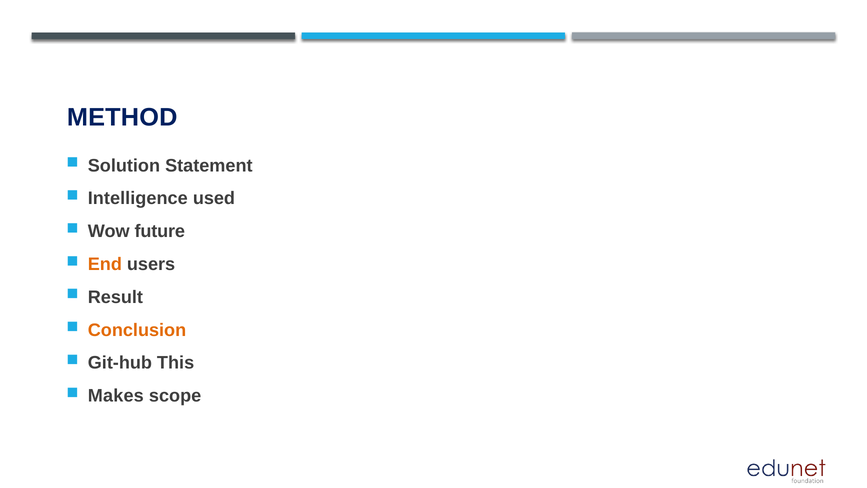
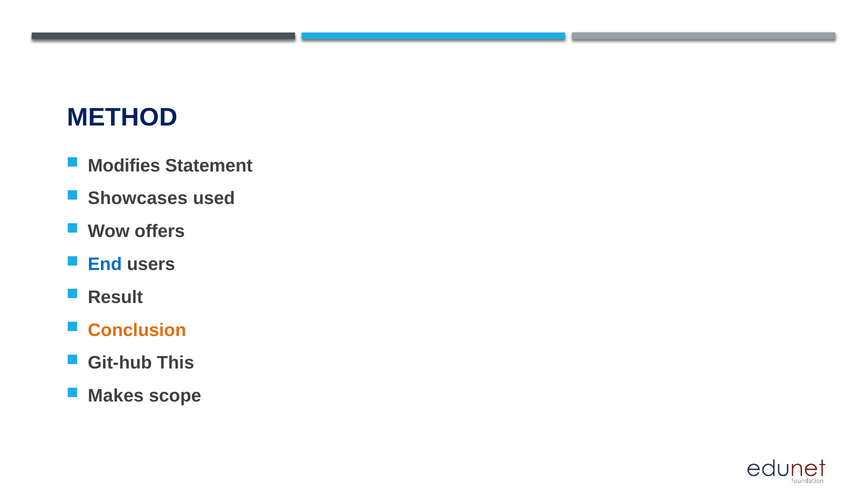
Solution: Solution -> Modifies
Intelligence: Intelligence -> Showcases
future: future -> offers
End colour: orange -> blue
